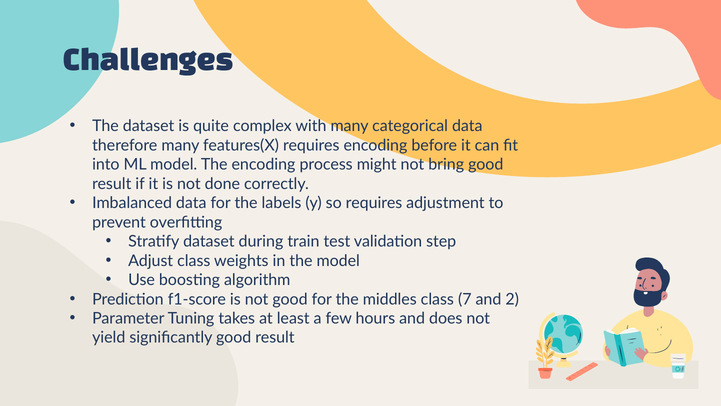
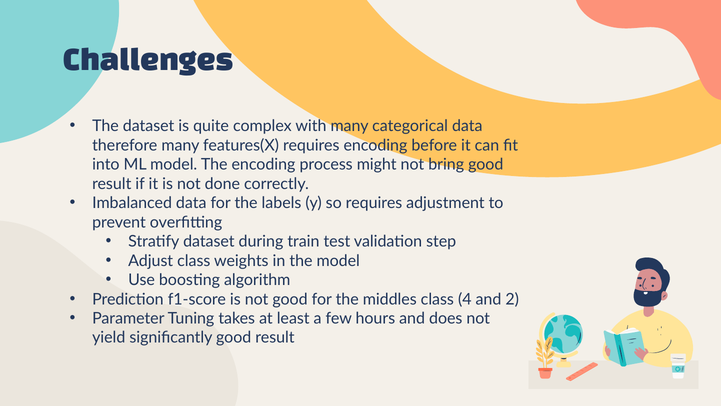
7: 7 -> 4
